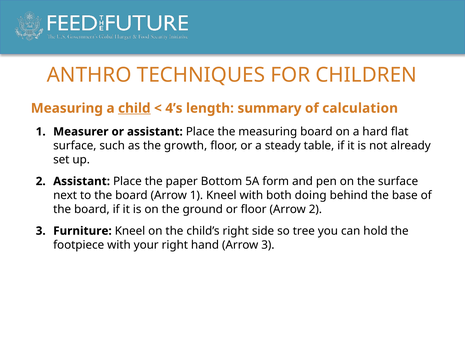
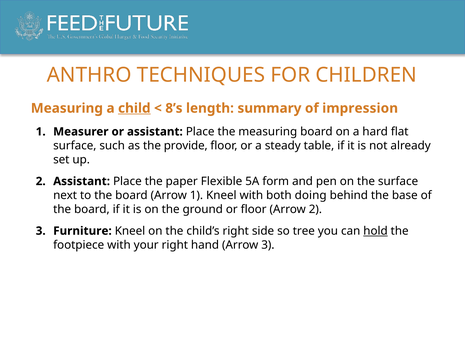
4’s: 4’s -> 8’s
calculation: calculation -> impression
growth: growth -> provide
Bottom: Bottom -> Flexible
hold underline: none -> present
